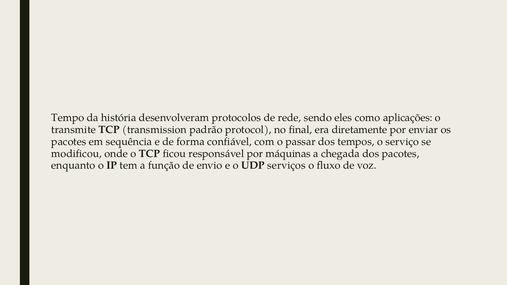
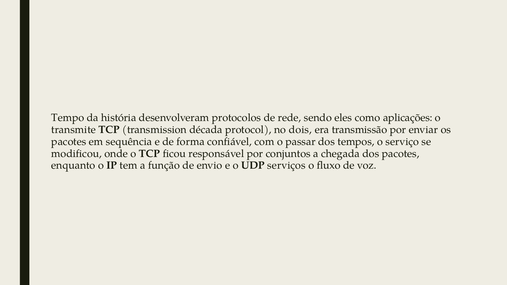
padrão: padrão -> década
final: final -> dois
diretamente: diretamente -> transmissão
máquinas: máquinas -> conjuntos
